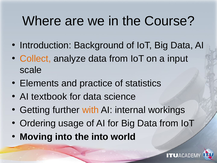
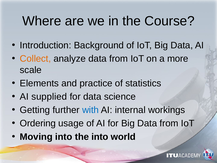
input: input -> more
textbook: textbook -> supplied
with colour: orange -> blue
